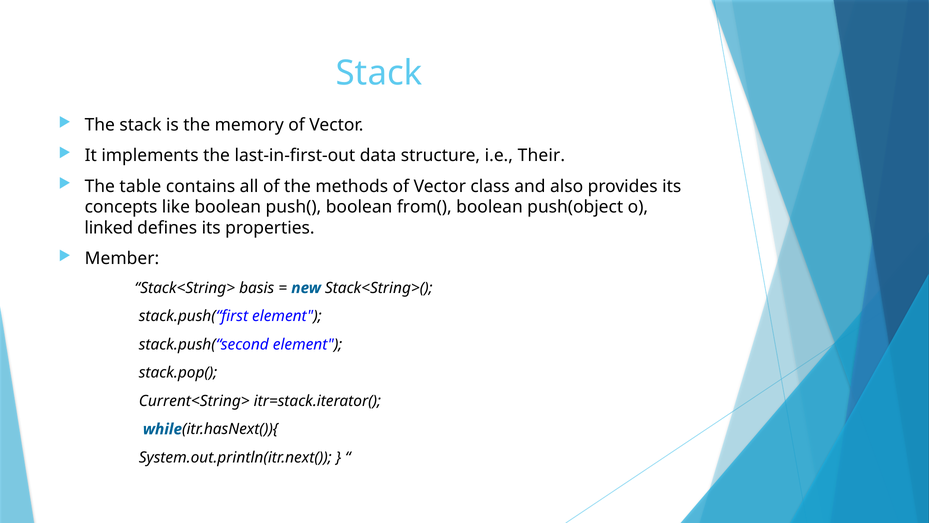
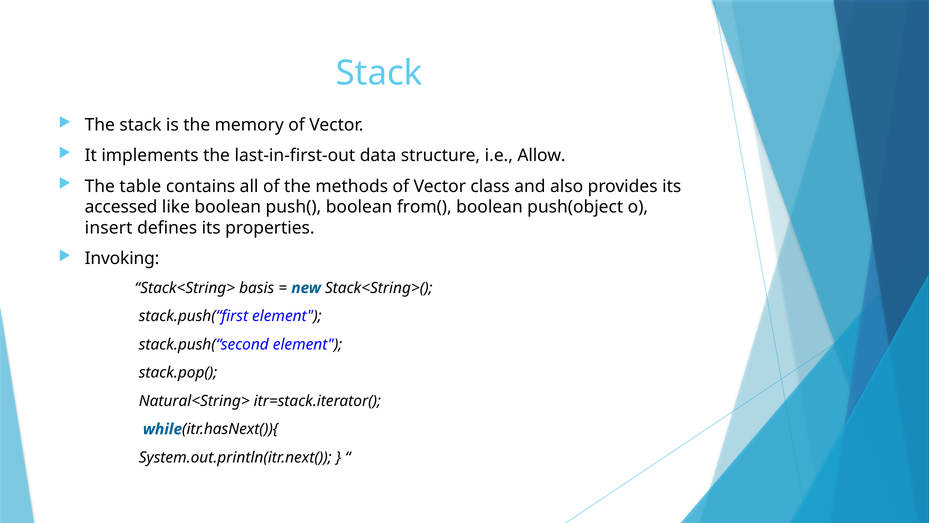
Their: Their -> Allow
concepts: concepts -> accessed
linked: linked -> insert
Member: Member -> Invoking
Current<String>: Current<String> -> Natural<String>
